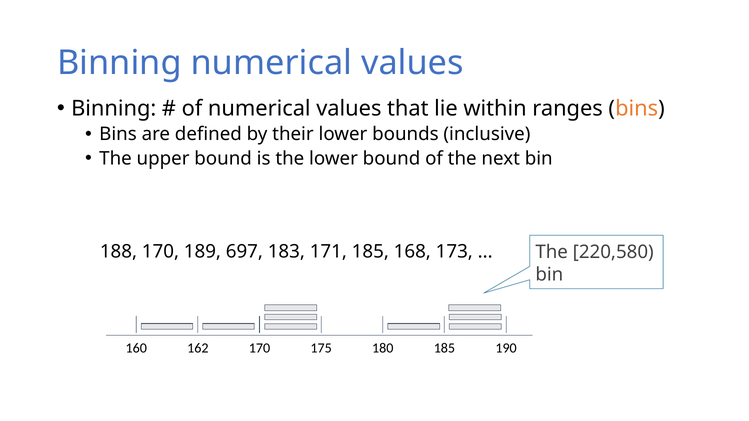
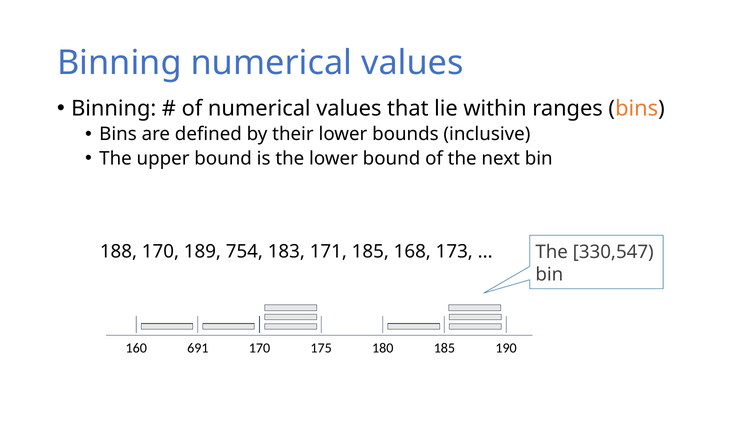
697: 697 -> 754
220,580: 220,580 -> 330,547
162: 162 -> 691
